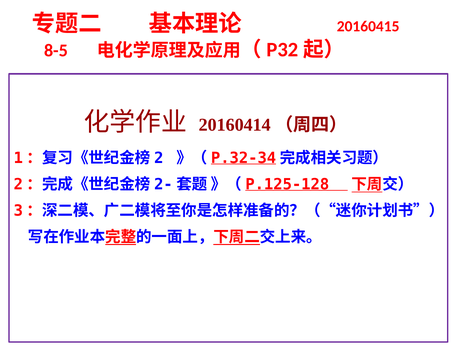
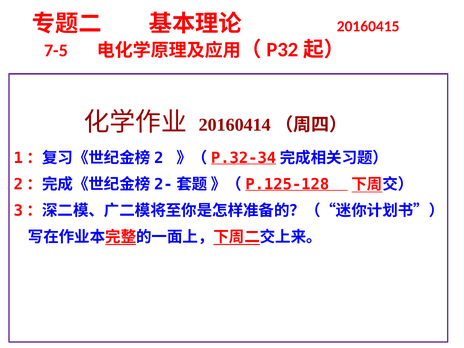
8-5: 8-5 -> 7-5
